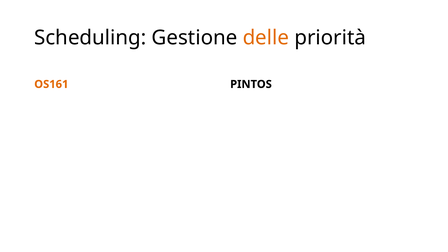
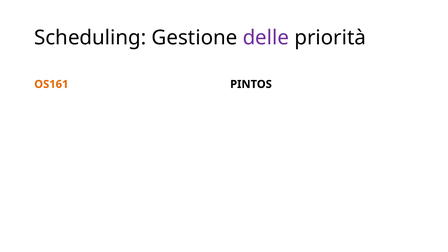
delle colour: orange -> purple
